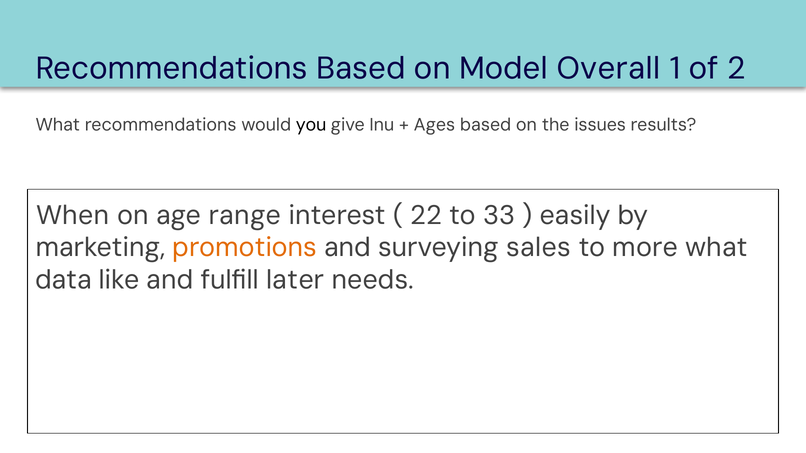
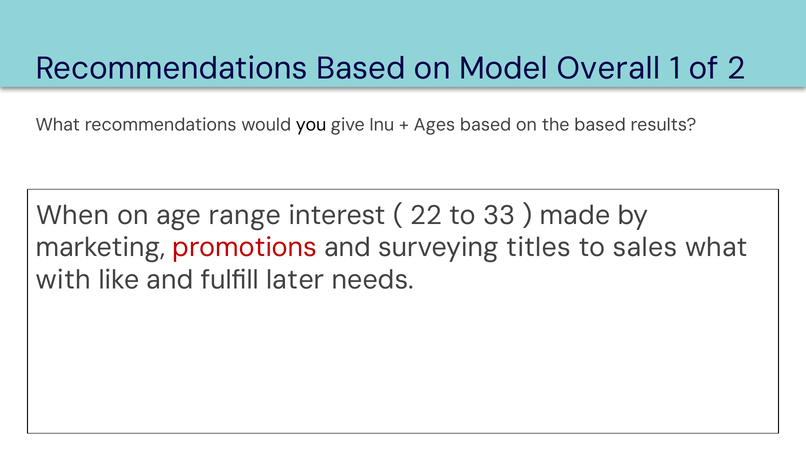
the issues: issues -> based
easily: easily -> made
promotions colour: orange -> red
sales: sales -> titles
more: more -> sales
data: data -> with
